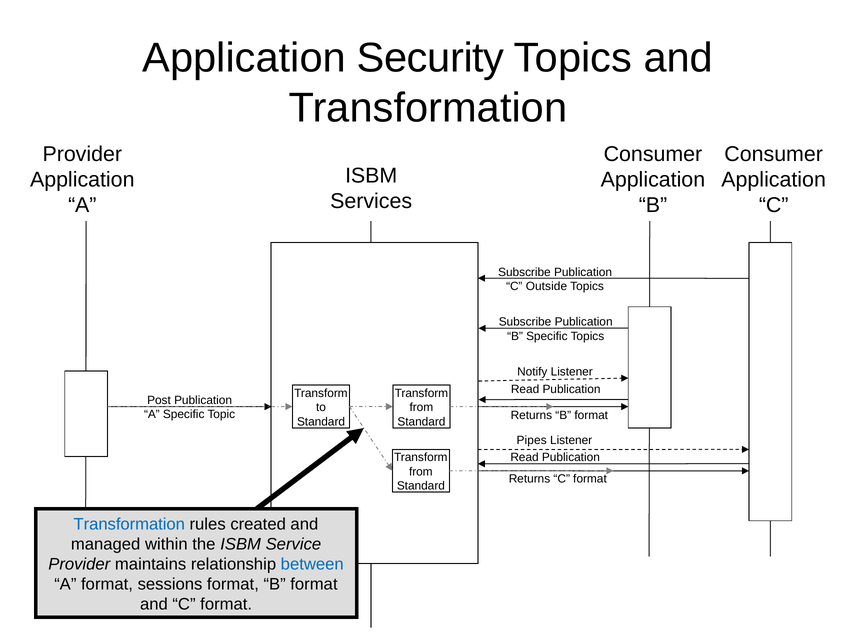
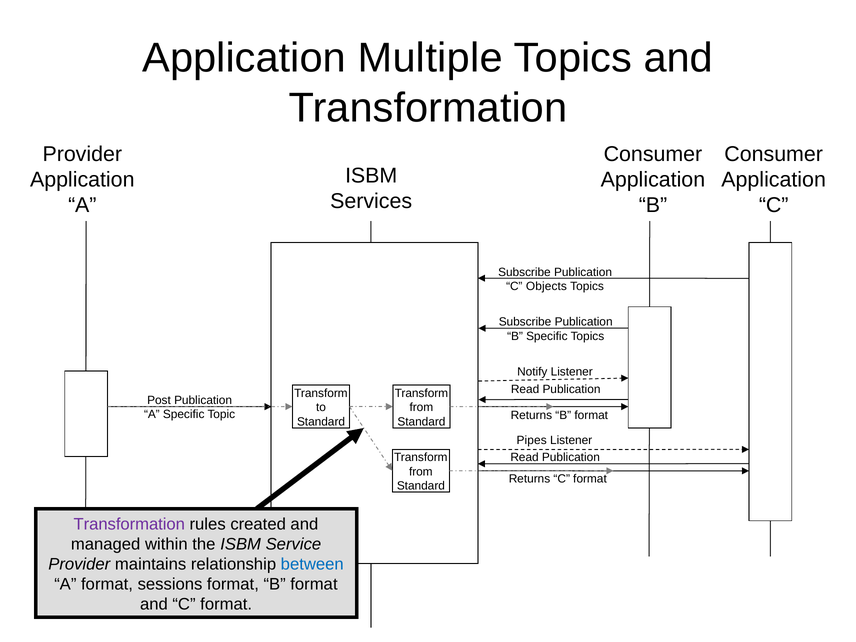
Security: Security -> Multiple
Outside: Outside -> Objects
Transformation at (129, 524) colour: blue -> purple
